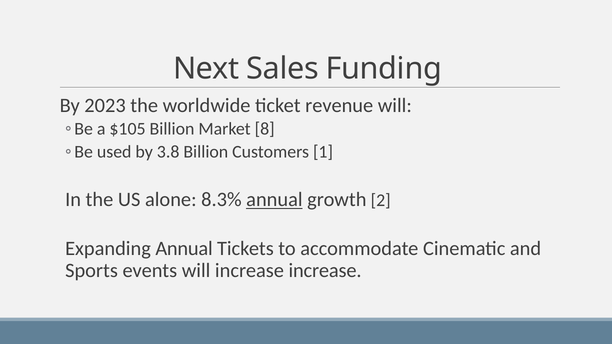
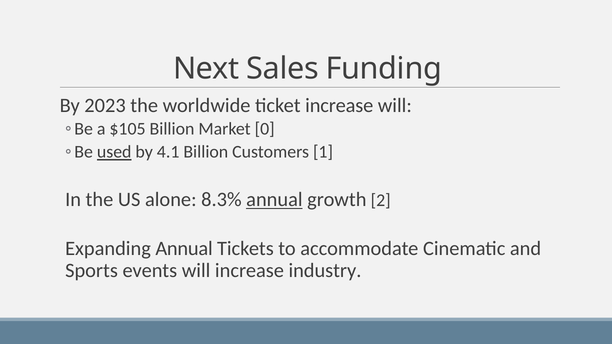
ticket revenue: revenue -> increase
8: 8 -> 0
used underline: none -> present
3.8: 3.8 -> 4.1
increase increase: increase -> industry
